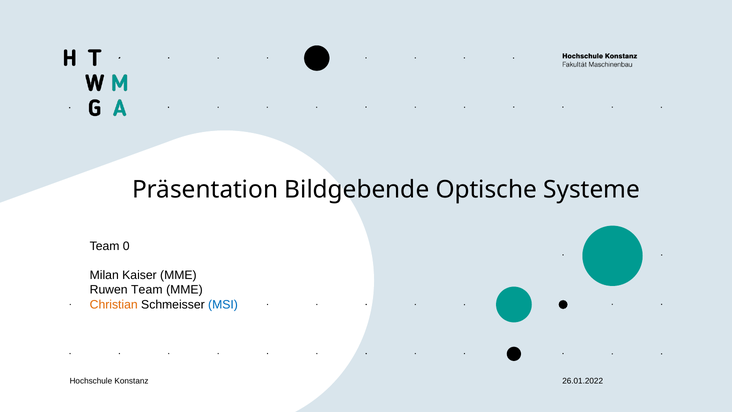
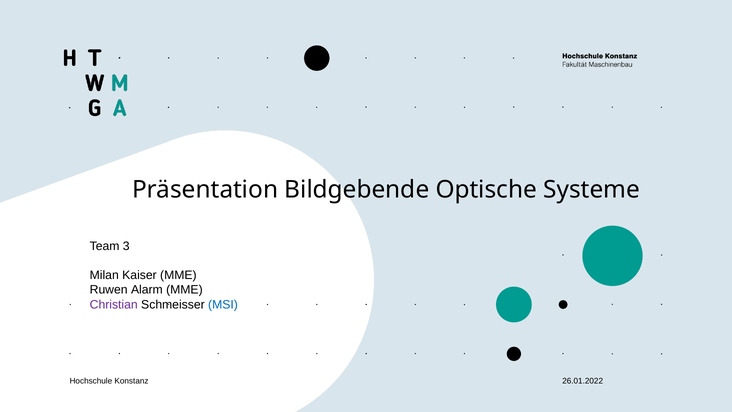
0: 0 -> 3
Ruwen Team: Team -> Alarm
Christian colour: orange -> purple
